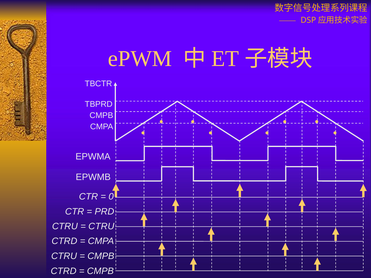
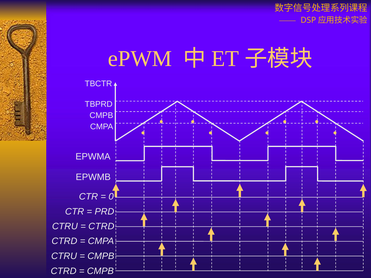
CTRU at (101, 226): CTRU -> CTRD
